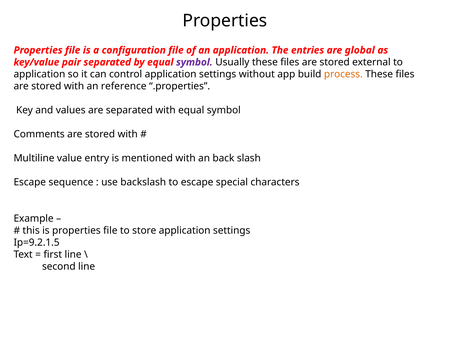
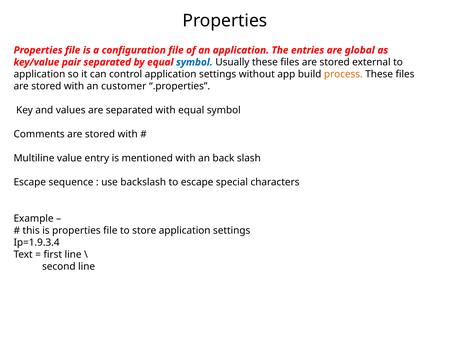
symbol at (194, 62) colour: purple -> blue
reference: reference -> customer
Ip=9.2.1.5: Ip=9.2.1.5 -> Ip=1.9.3.4
